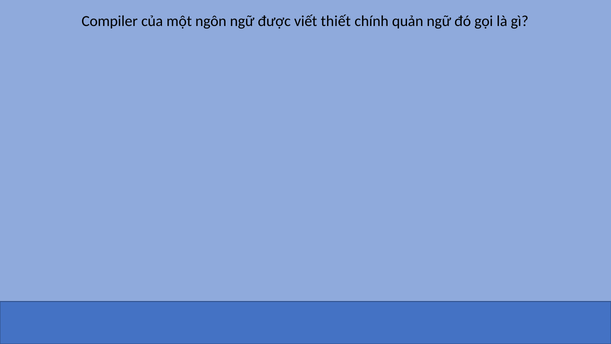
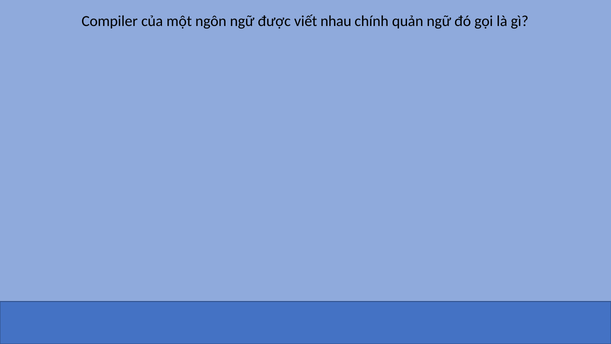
thiết: thiết -> nhau
